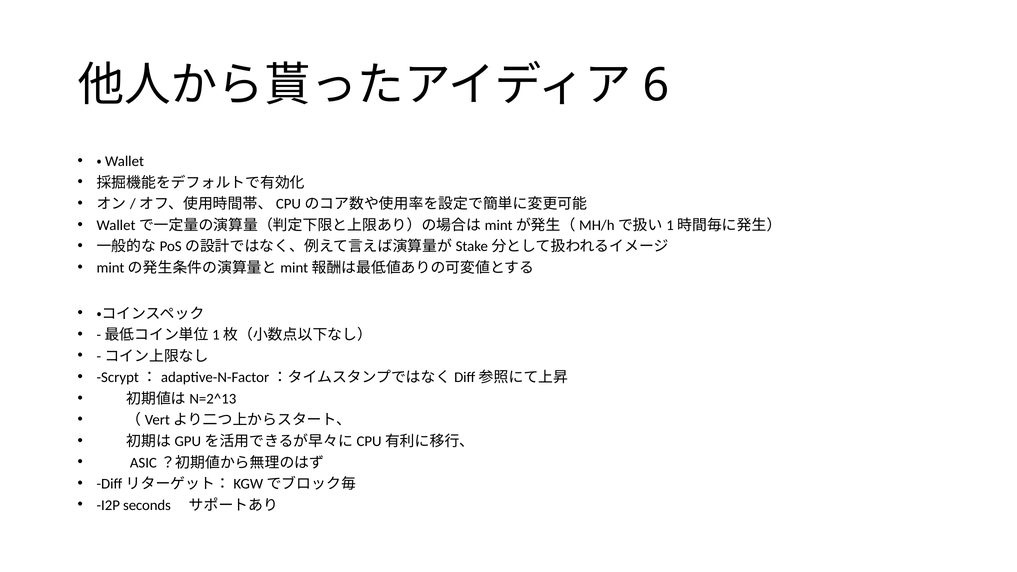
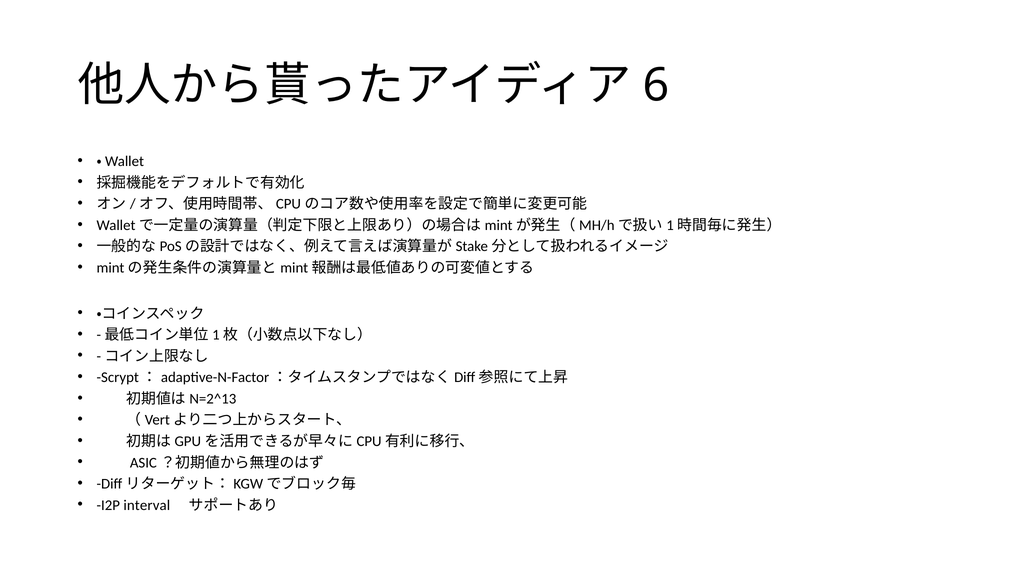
seconds: seconds -> interval
